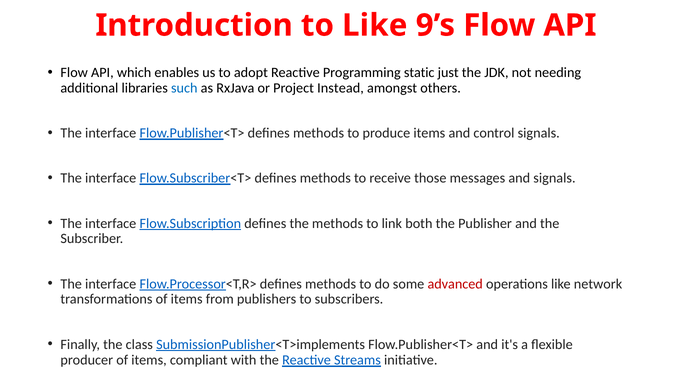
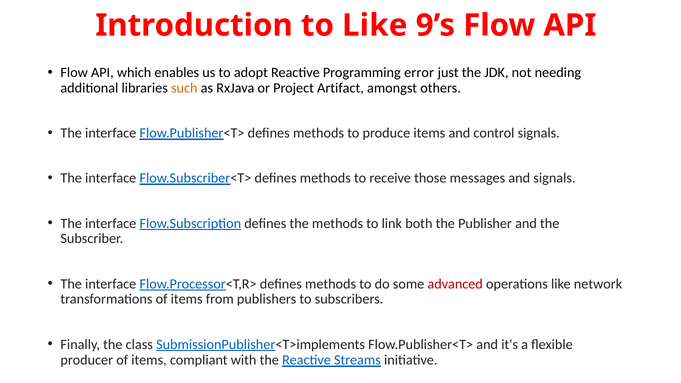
static: static -> error
such colour: blue -> orange
Instead: Instead -> Artifact
